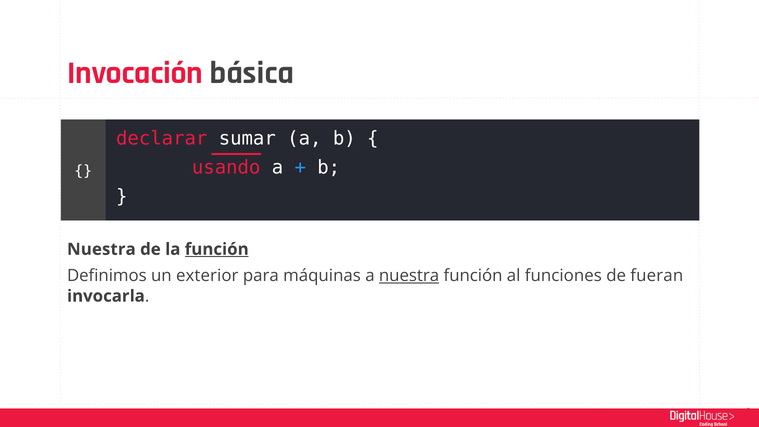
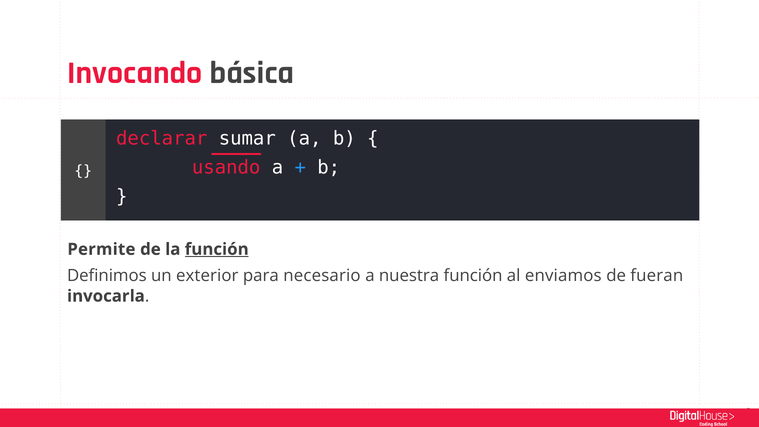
Invocación: Invocación -> Invocando
Nuestra at (101, 249): Nuestra -> Permite
máquinas: máquinas -> necesario
nuestra at (409, 276) underline: present -> none
funciones: funciones -> enviamos
